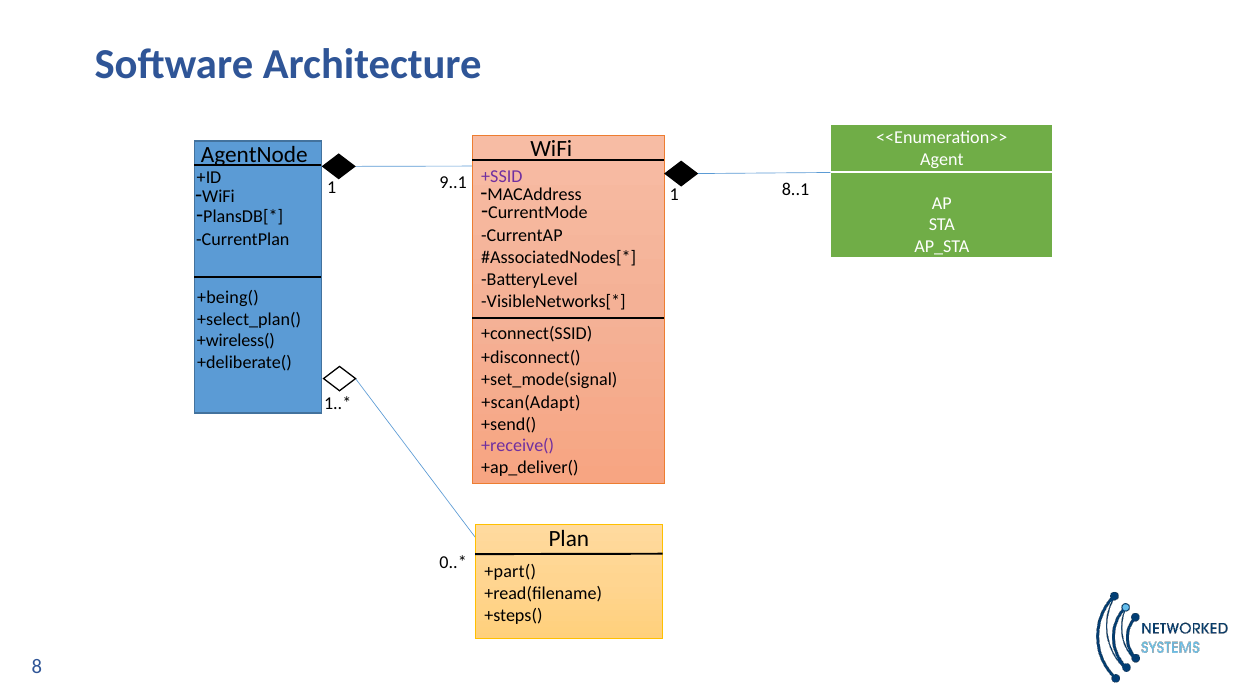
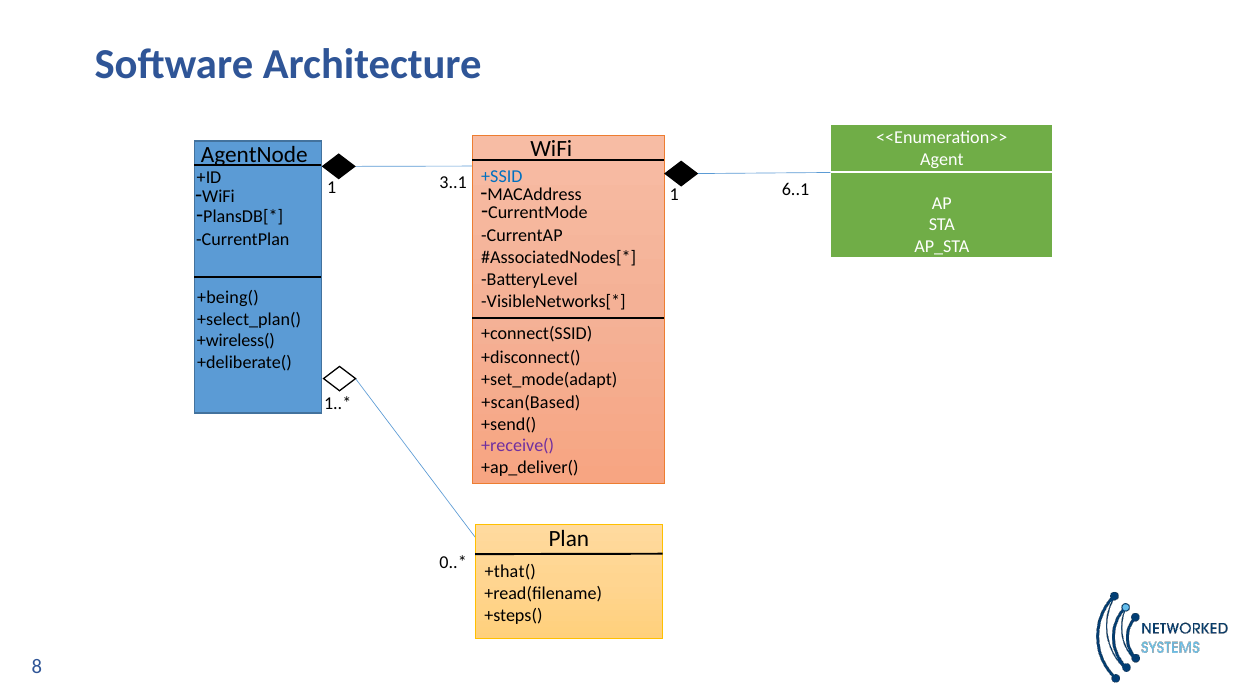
+SSID colour: purple -> blue
9..1: 9..1 -> 3..1
8..1: 8..1 -> 6..1
+set_mode(signal: +set_mode(signal -> +set_mode(adapt
+scan(Adapt: +scan(Adapt -> +scan(Based
+part(: +part( -> +that(
